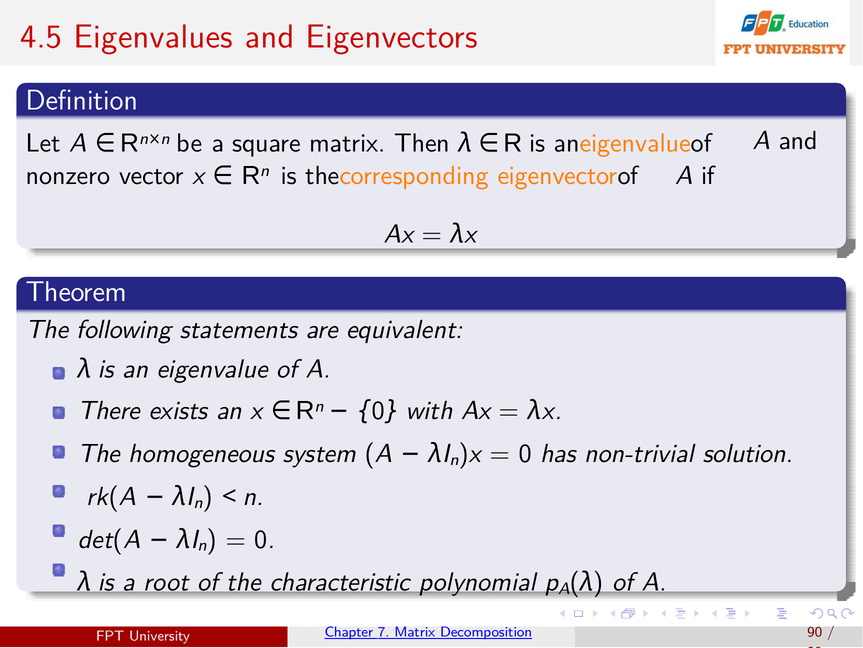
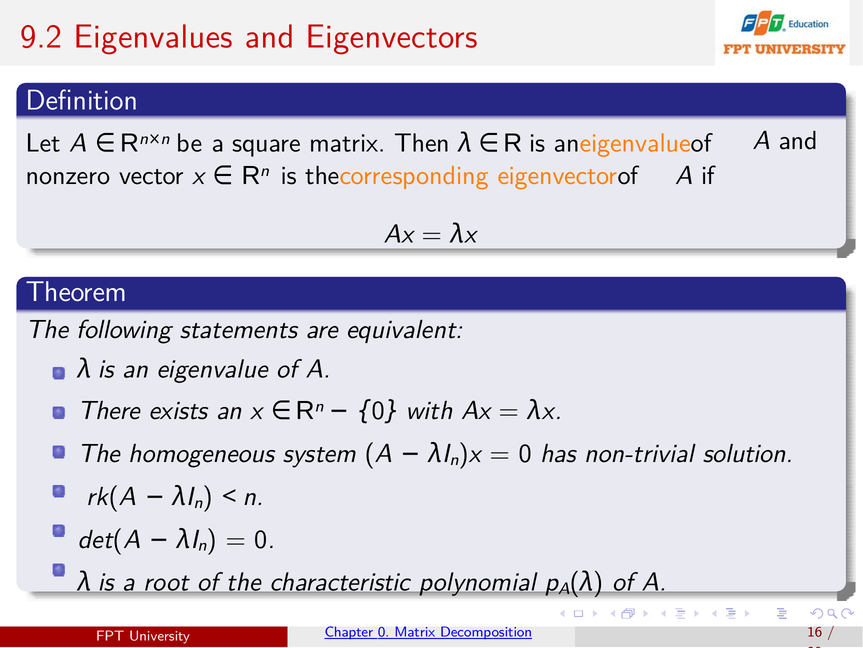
4.5: 4.5 -> 9.2
Chapter 7: 7 -> 0
90: 90 -> 16
